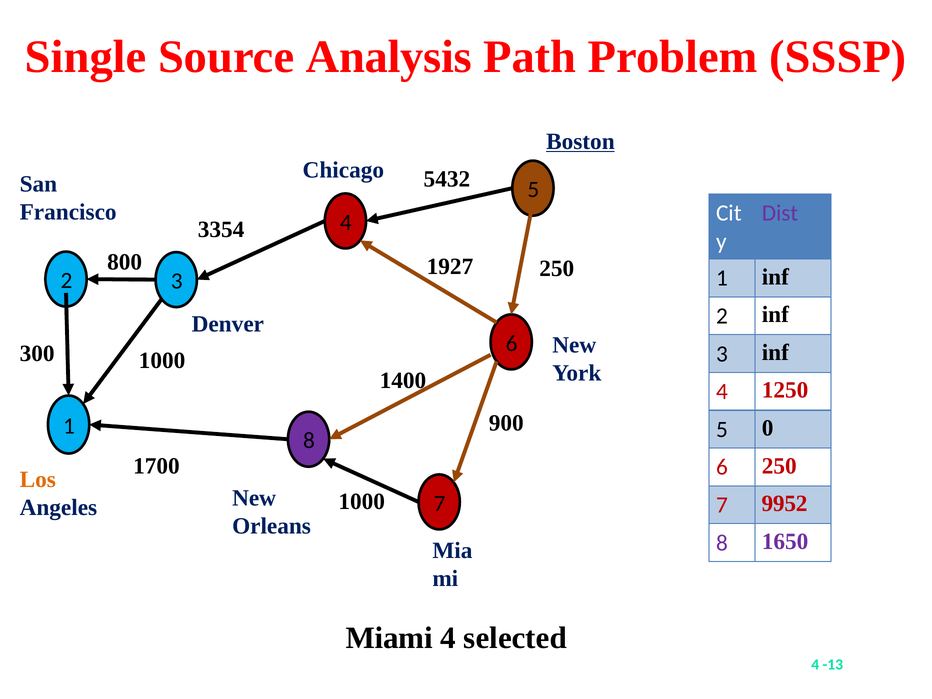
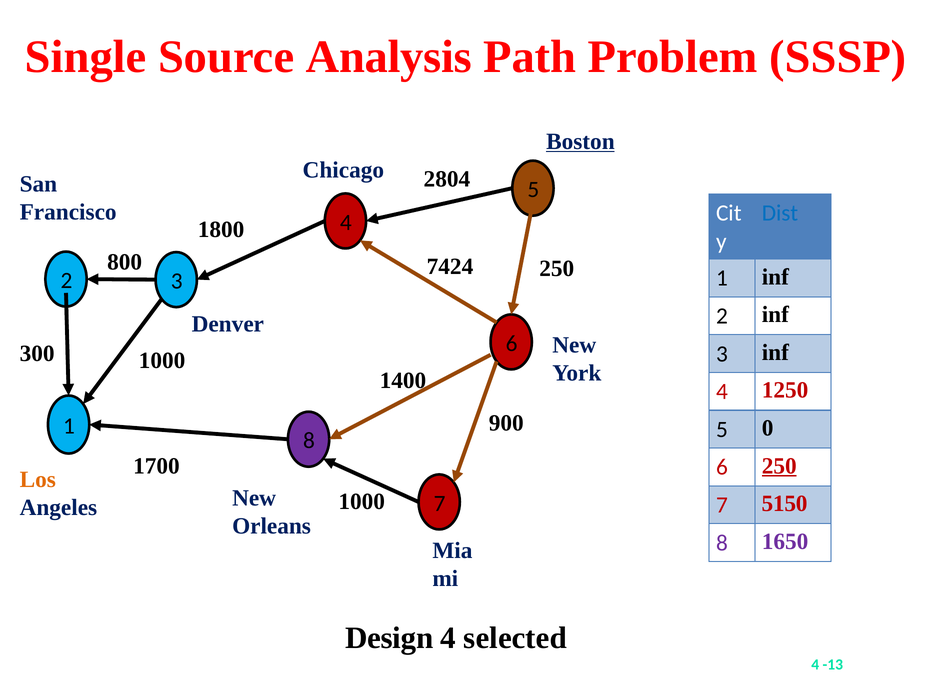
5432: 5432 -> 2804
Dist colour: purple -> blue
3354: 3354 -> 1800
1927: 1927 -> 7424
250 at (779, 466) underline: none -> present
9952: 9952 -> 5150
Miami: Miami -> Design
